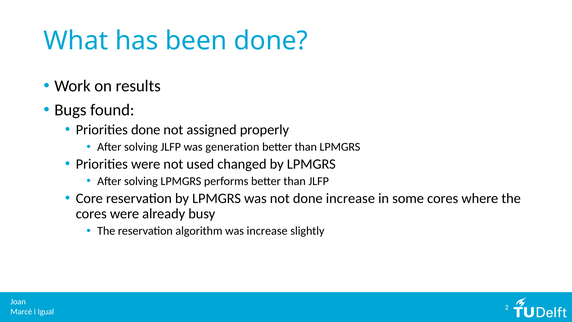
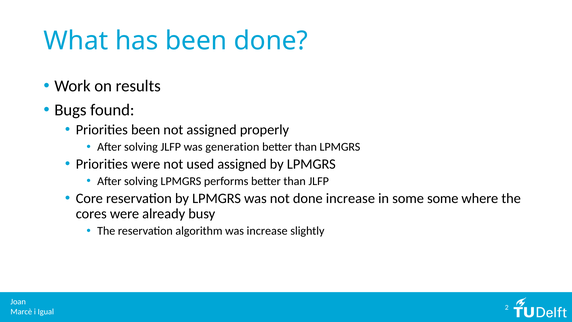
Priorities done: done -> been
used changed: changed -> assigned
some cores: cores -> some
